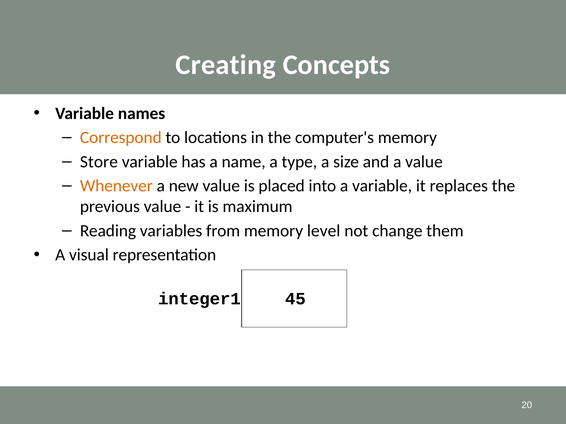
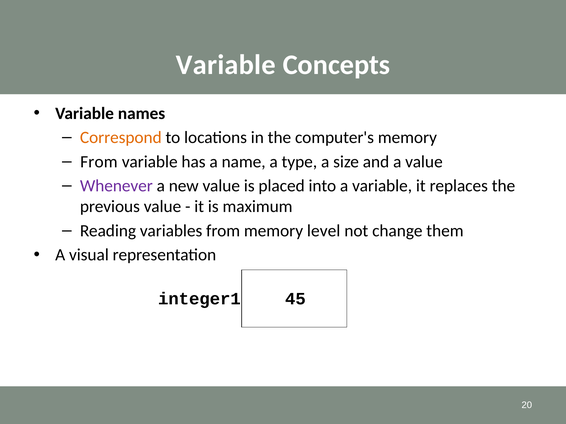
Creating at (226, 65): Creating -> Variable
Store at (99, 162): Store -> From
Whenever colour: orange -> purple
